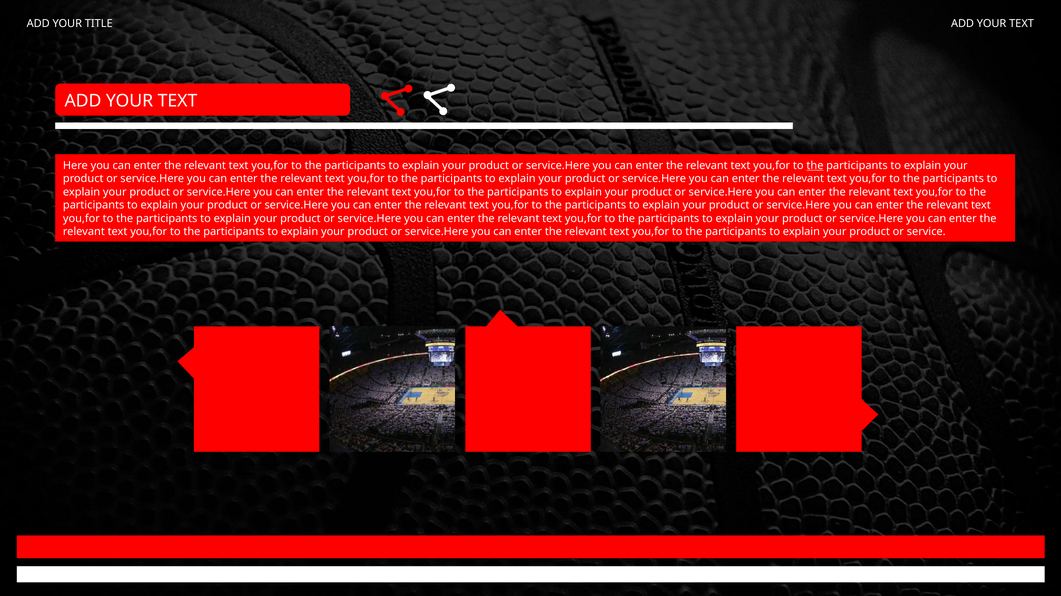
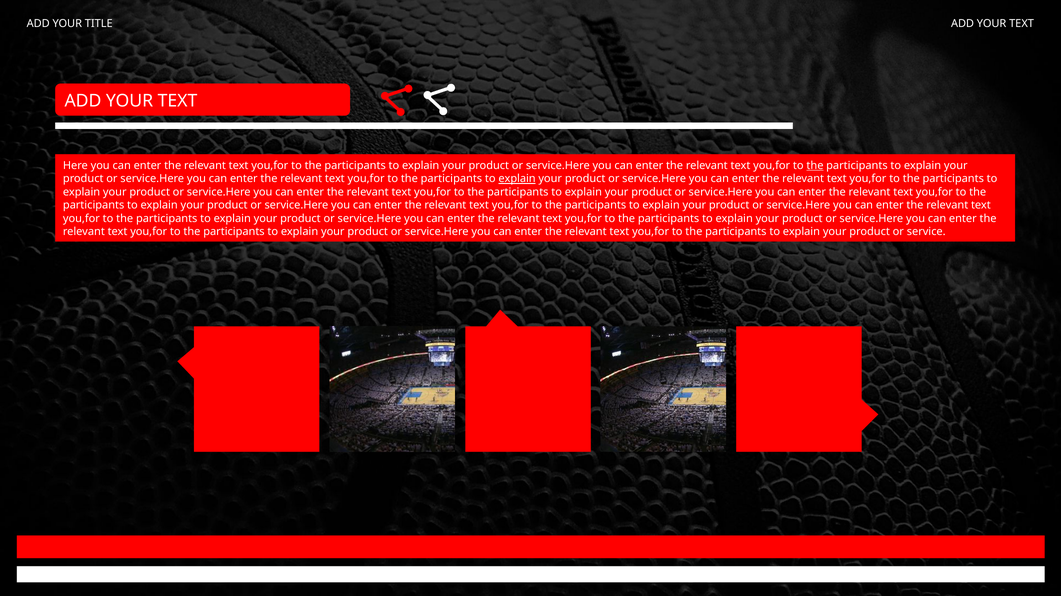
explain at (517, 179) underline: none -> present
